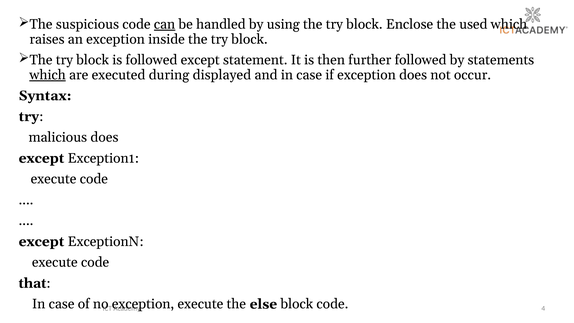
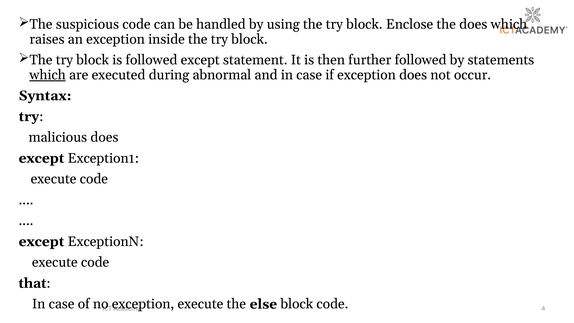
can underline: present -> none
the used: used -> does
displayed: displayed -> abnormal
